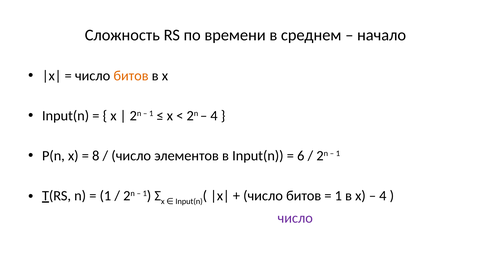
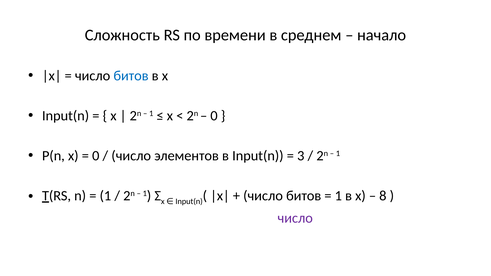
битов at (131, 76) colour: orange -> blue
4 at (214, 116): 4 -> 0
8 at (96, 156): 8 -> 0
6: 6 -> 3
4 at (383, 196): 4 -> 8
